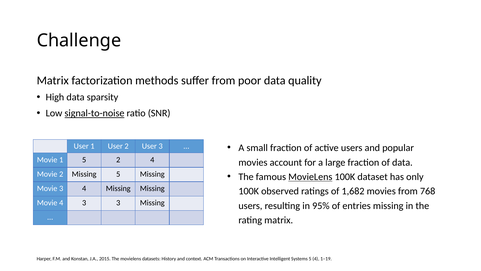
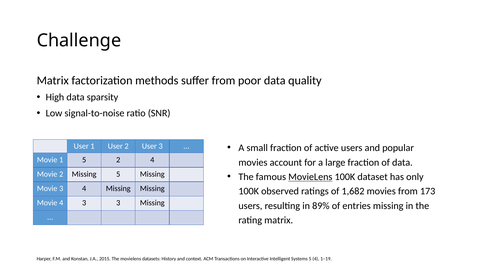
signal-to-noise underline: present -> none
768: 768 -> 173
95%: 95% -> 89%
